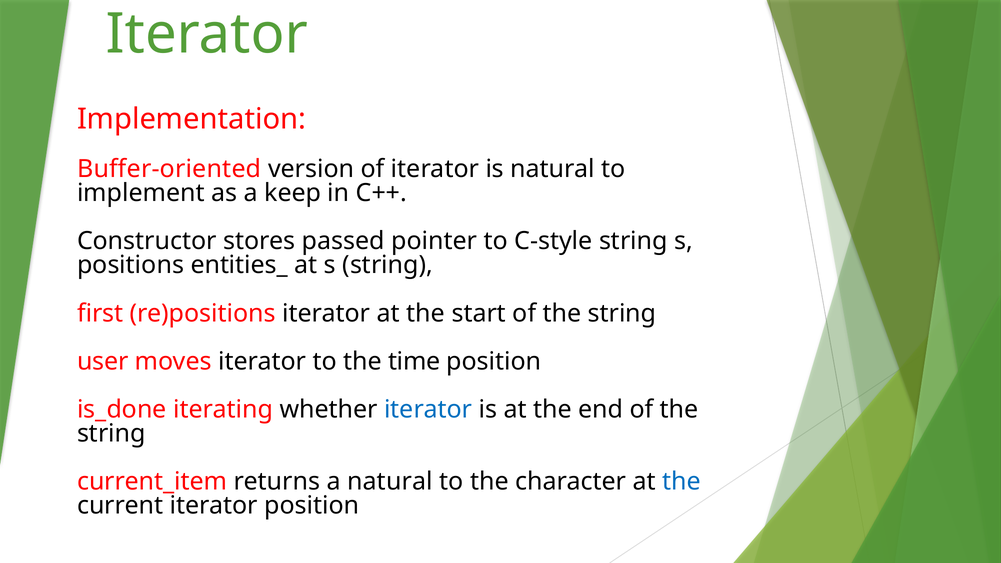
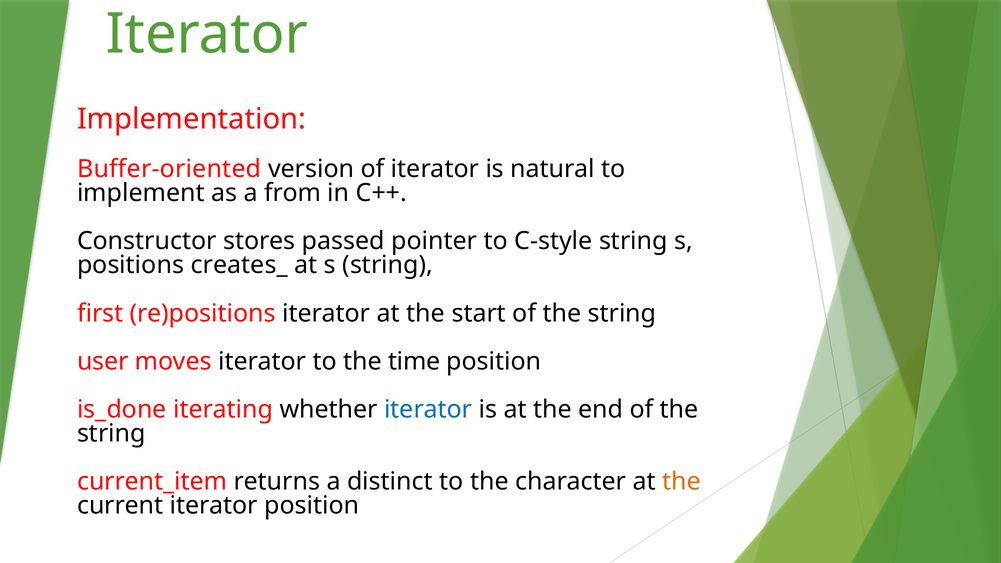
keep: keep -> from
entities_: entities_ -> creates_
a natural: natural -> distinct
the at (682, 481) colour: blue -> orange
